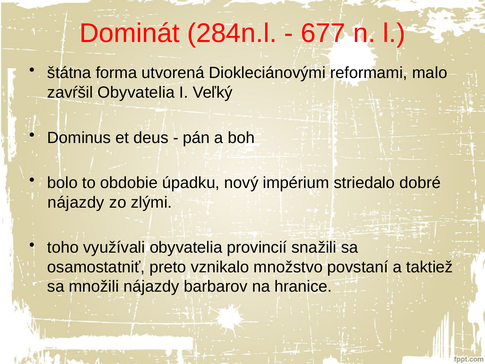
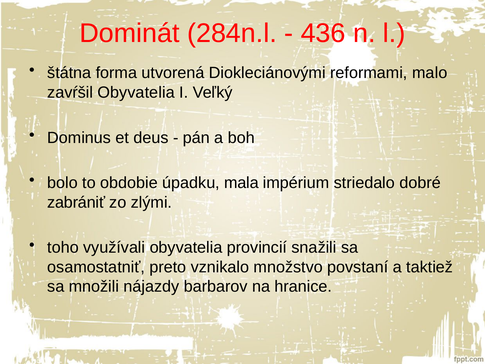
677: 677 -> 436
nový: nový -> mala
nájazdy at (76, 202): nájazdy -> zabrániť
